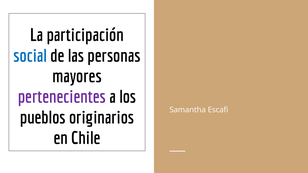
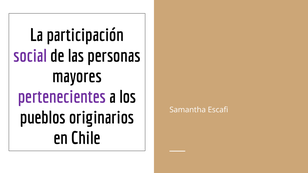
social colour: blue -> purple
